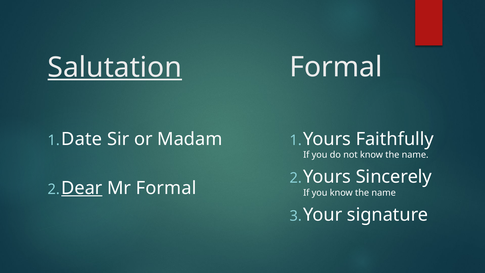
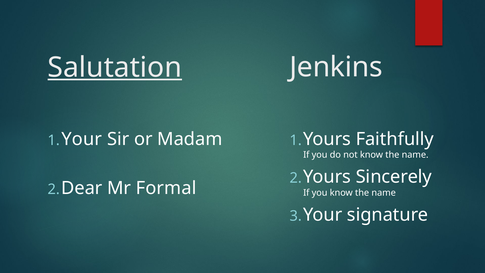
Formal at (336, 67): Formal -> Jenkins
Date at (82, 139): Date -> Your
Dear underline: present -> none
